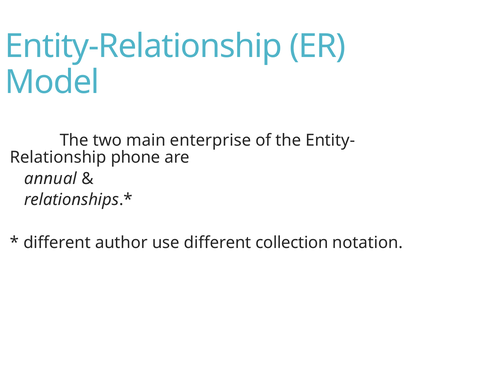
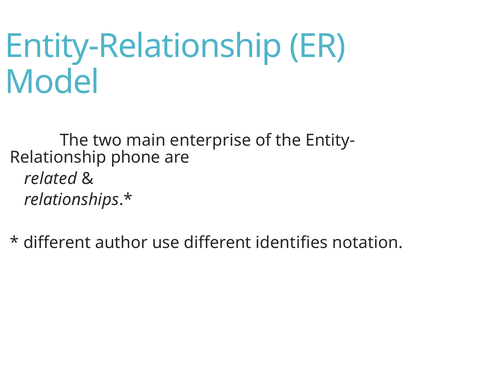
annual: annual -> related
collection: collection -> identifies
